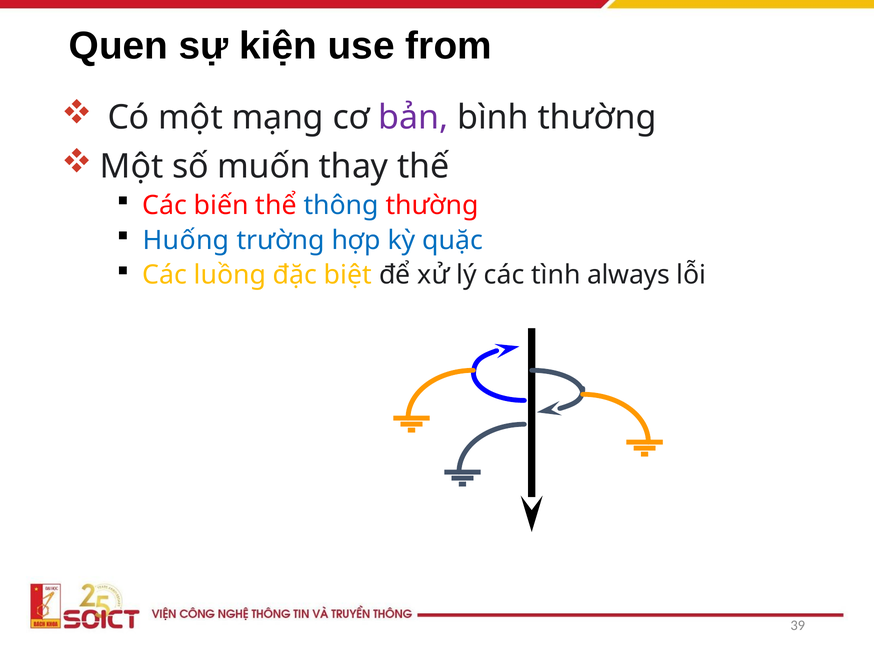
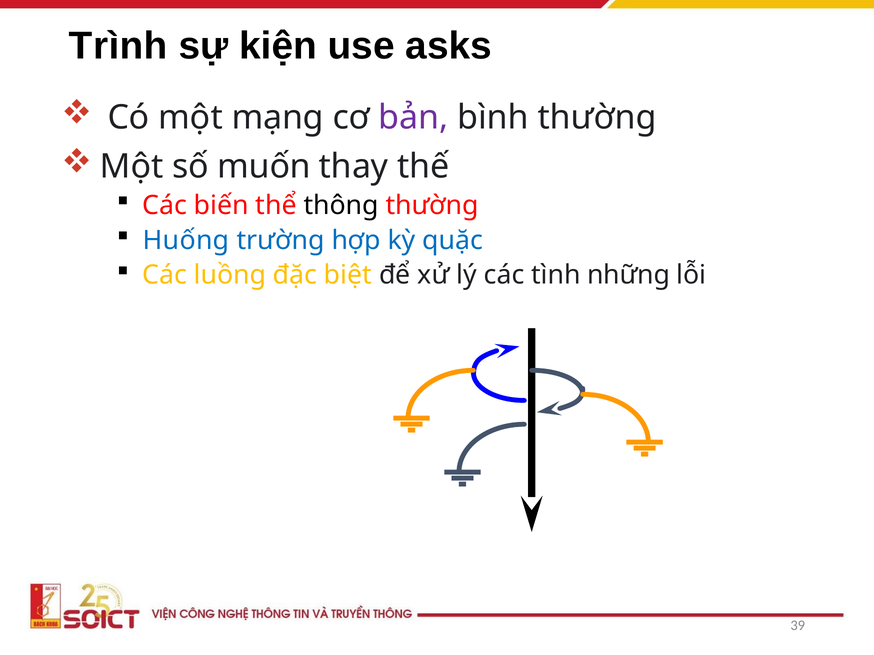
Quen: Quen -> Trình
from: from -> asks
thông colour: blue -> black
always: always -> những
